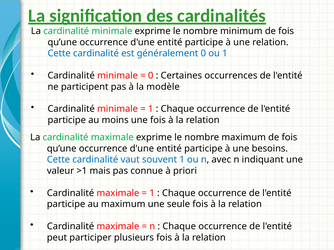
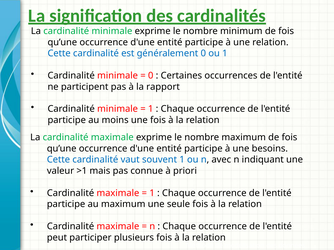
modèle: modèle -> rapport
